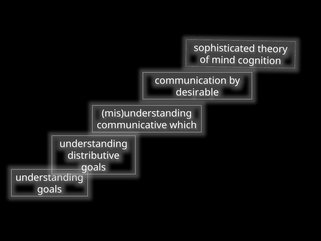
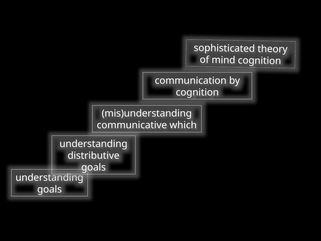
desirable at (197, 92): desirable -> cognition
